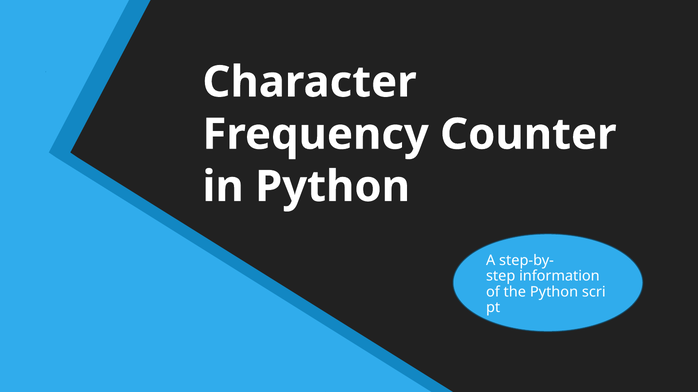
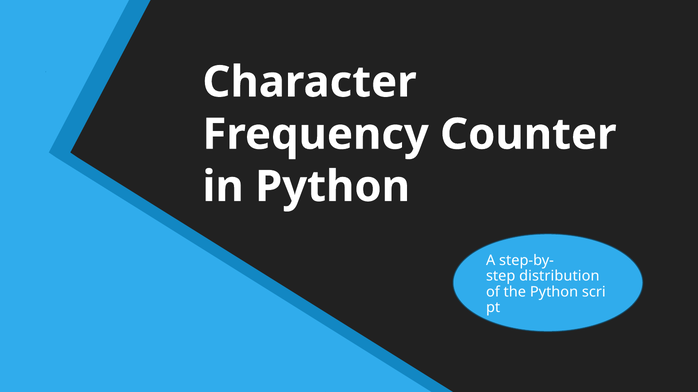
information: information -> distribution
